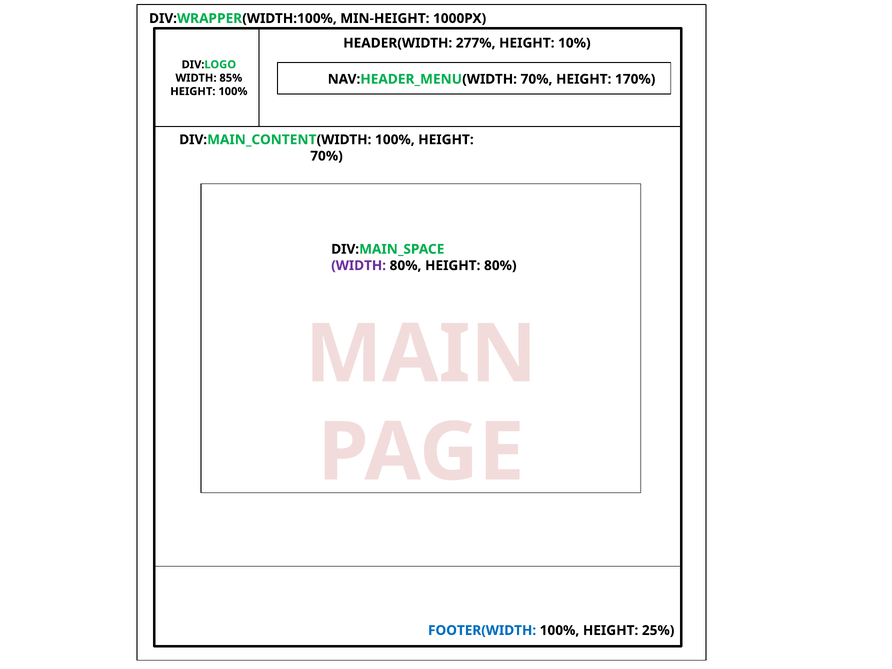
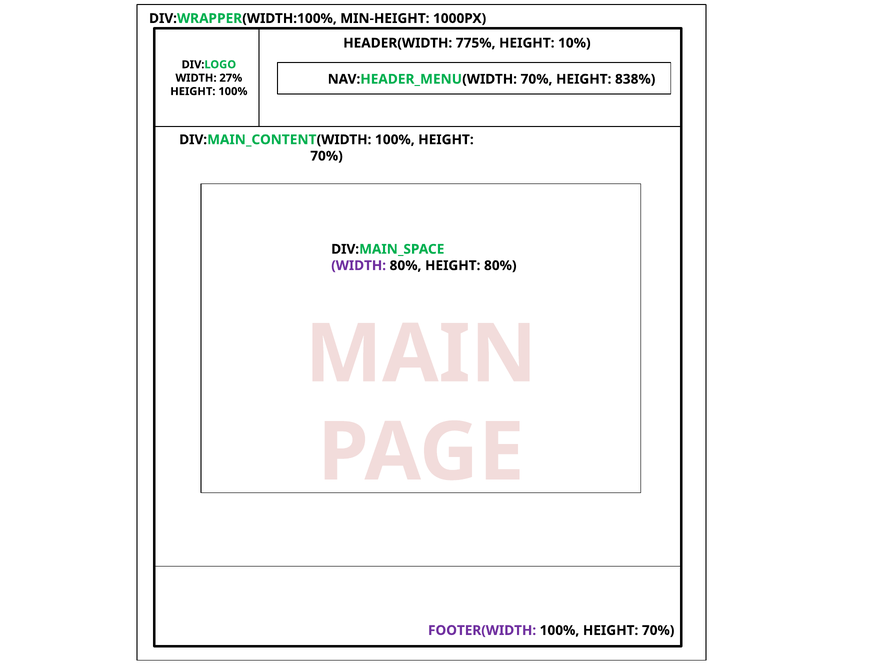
277%: 277% -> 775%
85%: 85% -> 27%
170%: 170% -> 838%
FOOTER(WIDTH colour: blue -> purple
25% at (658, 630): 25% -> 70%
